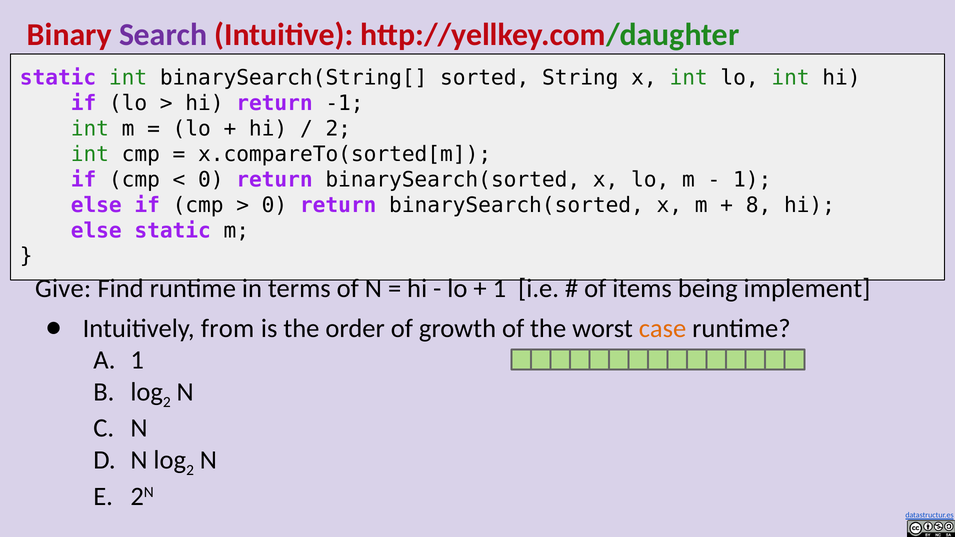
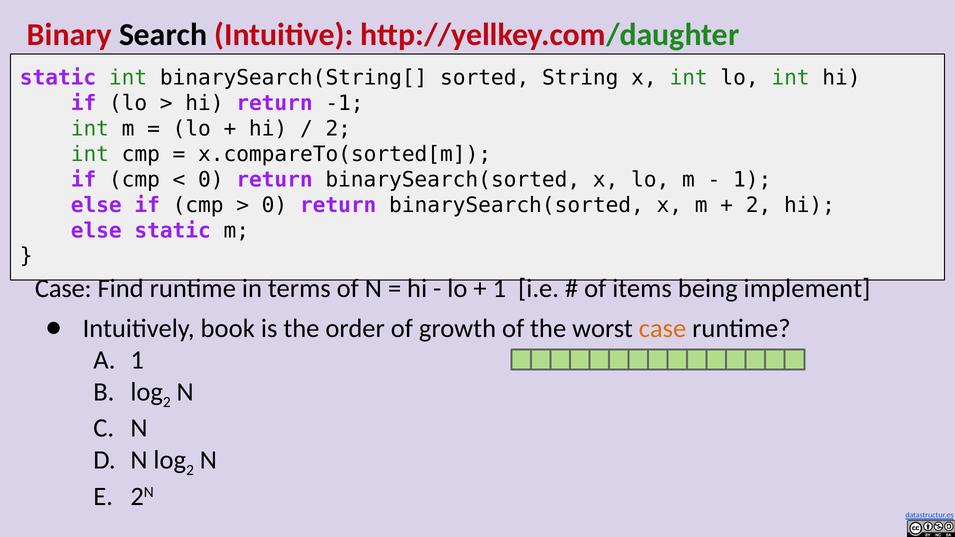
Search colour: purple -> black
8 at (759, 205): 8 -> 2
Give at (63, 289): Give -> Case
from: from -> book
